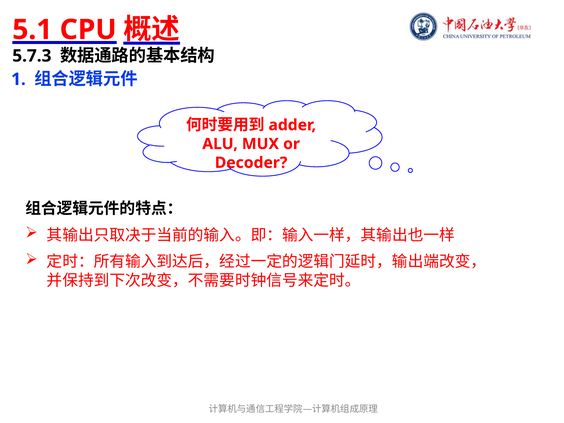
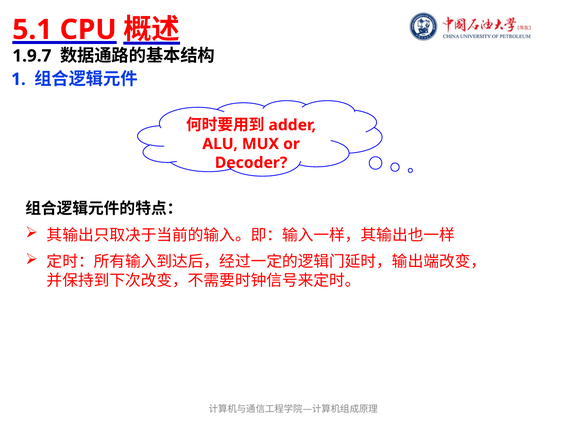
5.7.3: 5.7.3 -> 1.9.7
